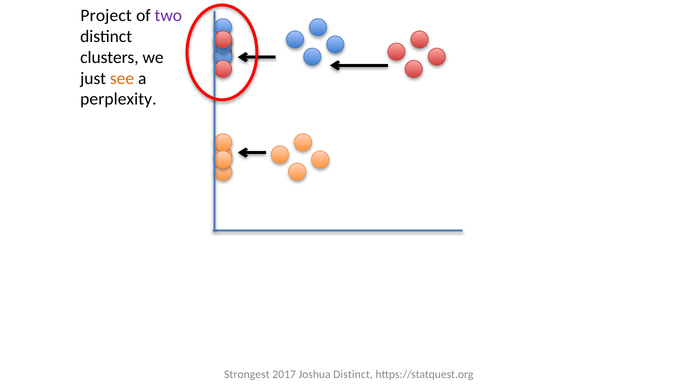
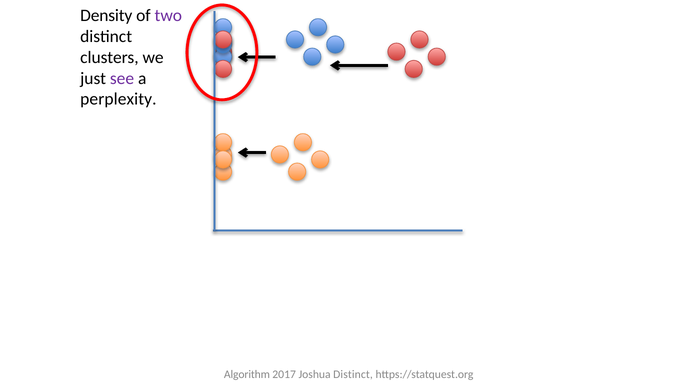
Project: Project -> Density
see colour: orange -> purple
Strongest: Strongest -> Algorithm
